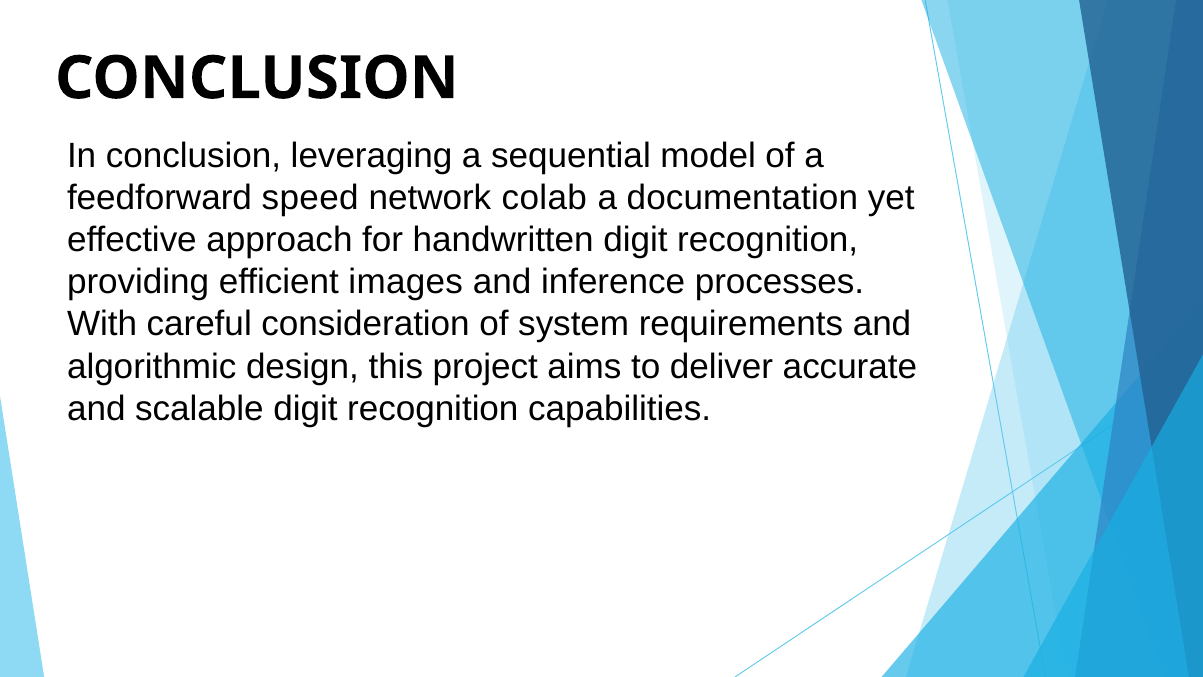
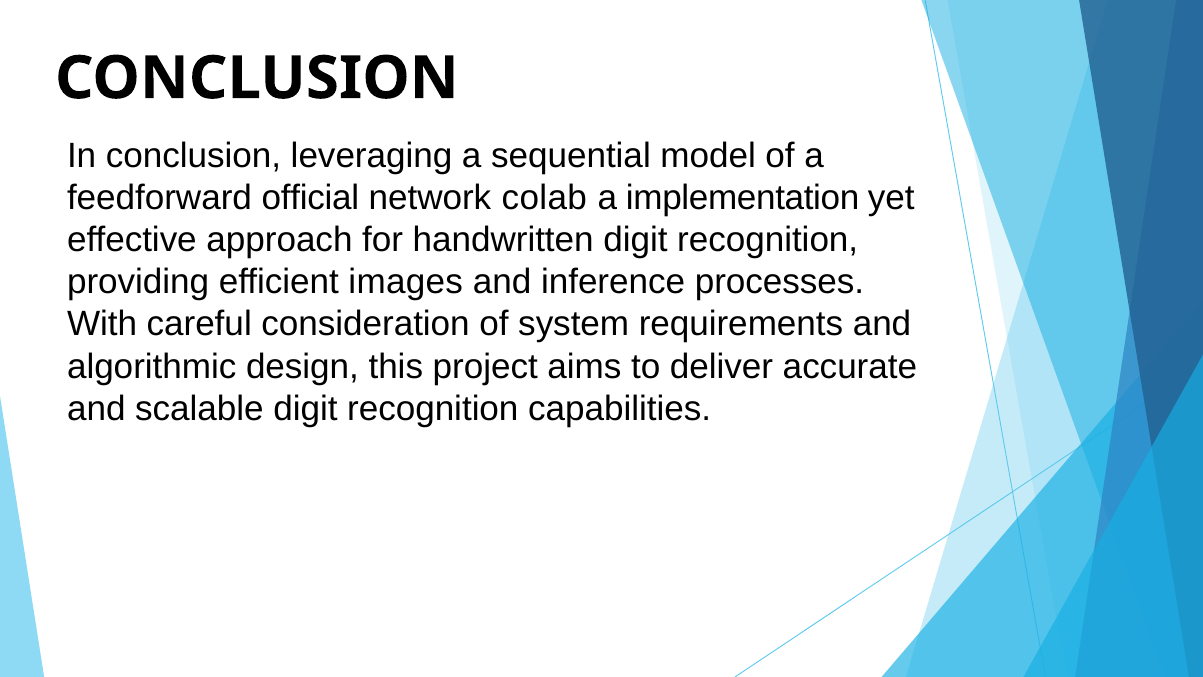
speed: speed -> official
documentation: documentation -> implementation
